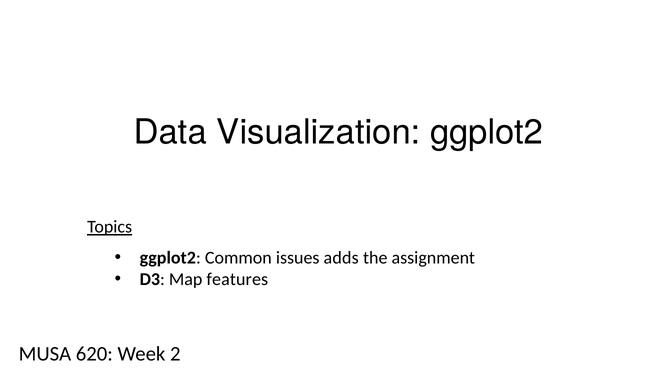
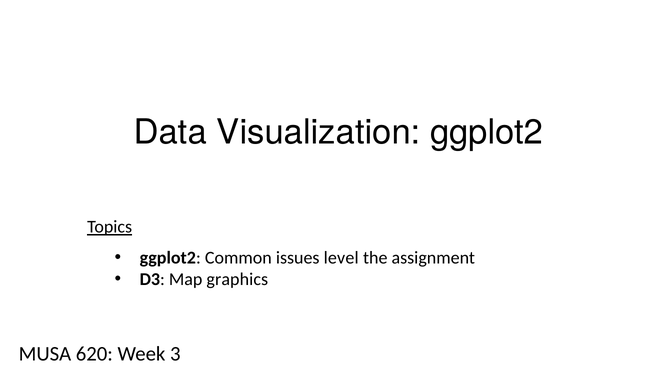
adds: adds -> level
features: features -> graphics
2: 2 -> 3
